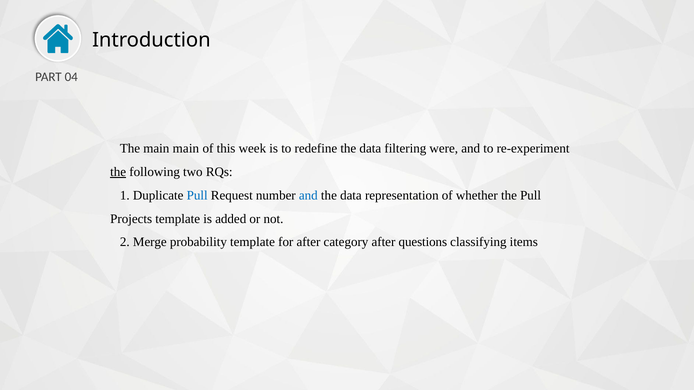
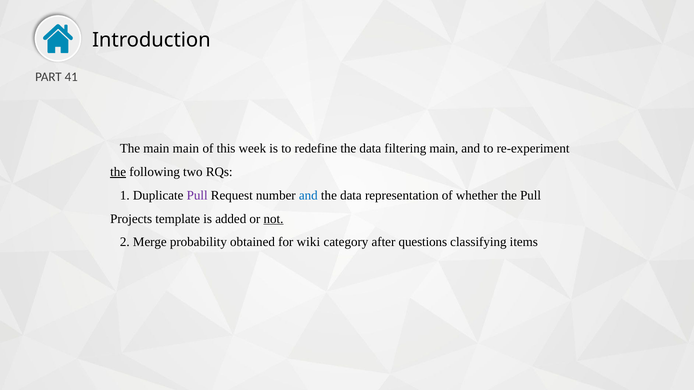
04: 04 -> 41
filtering were: were -> main
Pull at (197, 196) colour: blue -> purple
not underline: none -> present
probability template: template -> obtained
for after: after -> wiki
